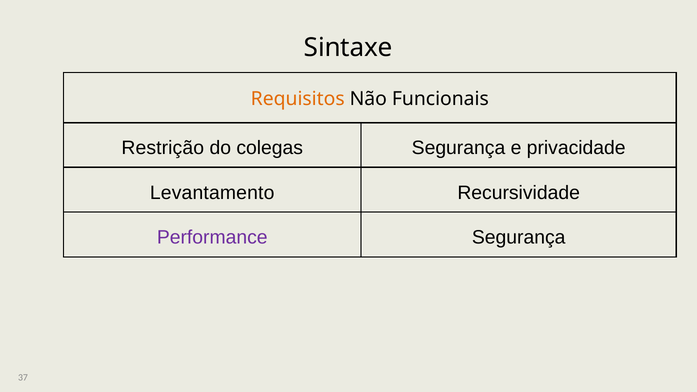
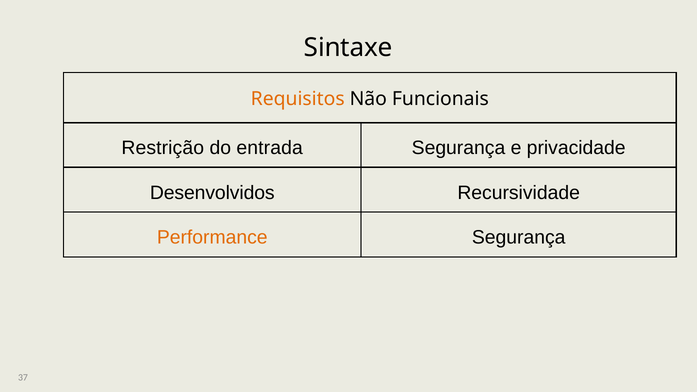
colegas: colegas -> entrada
Levantamento: Levantamento -> Desenvolvidos
Performance colour: purple -> orange
